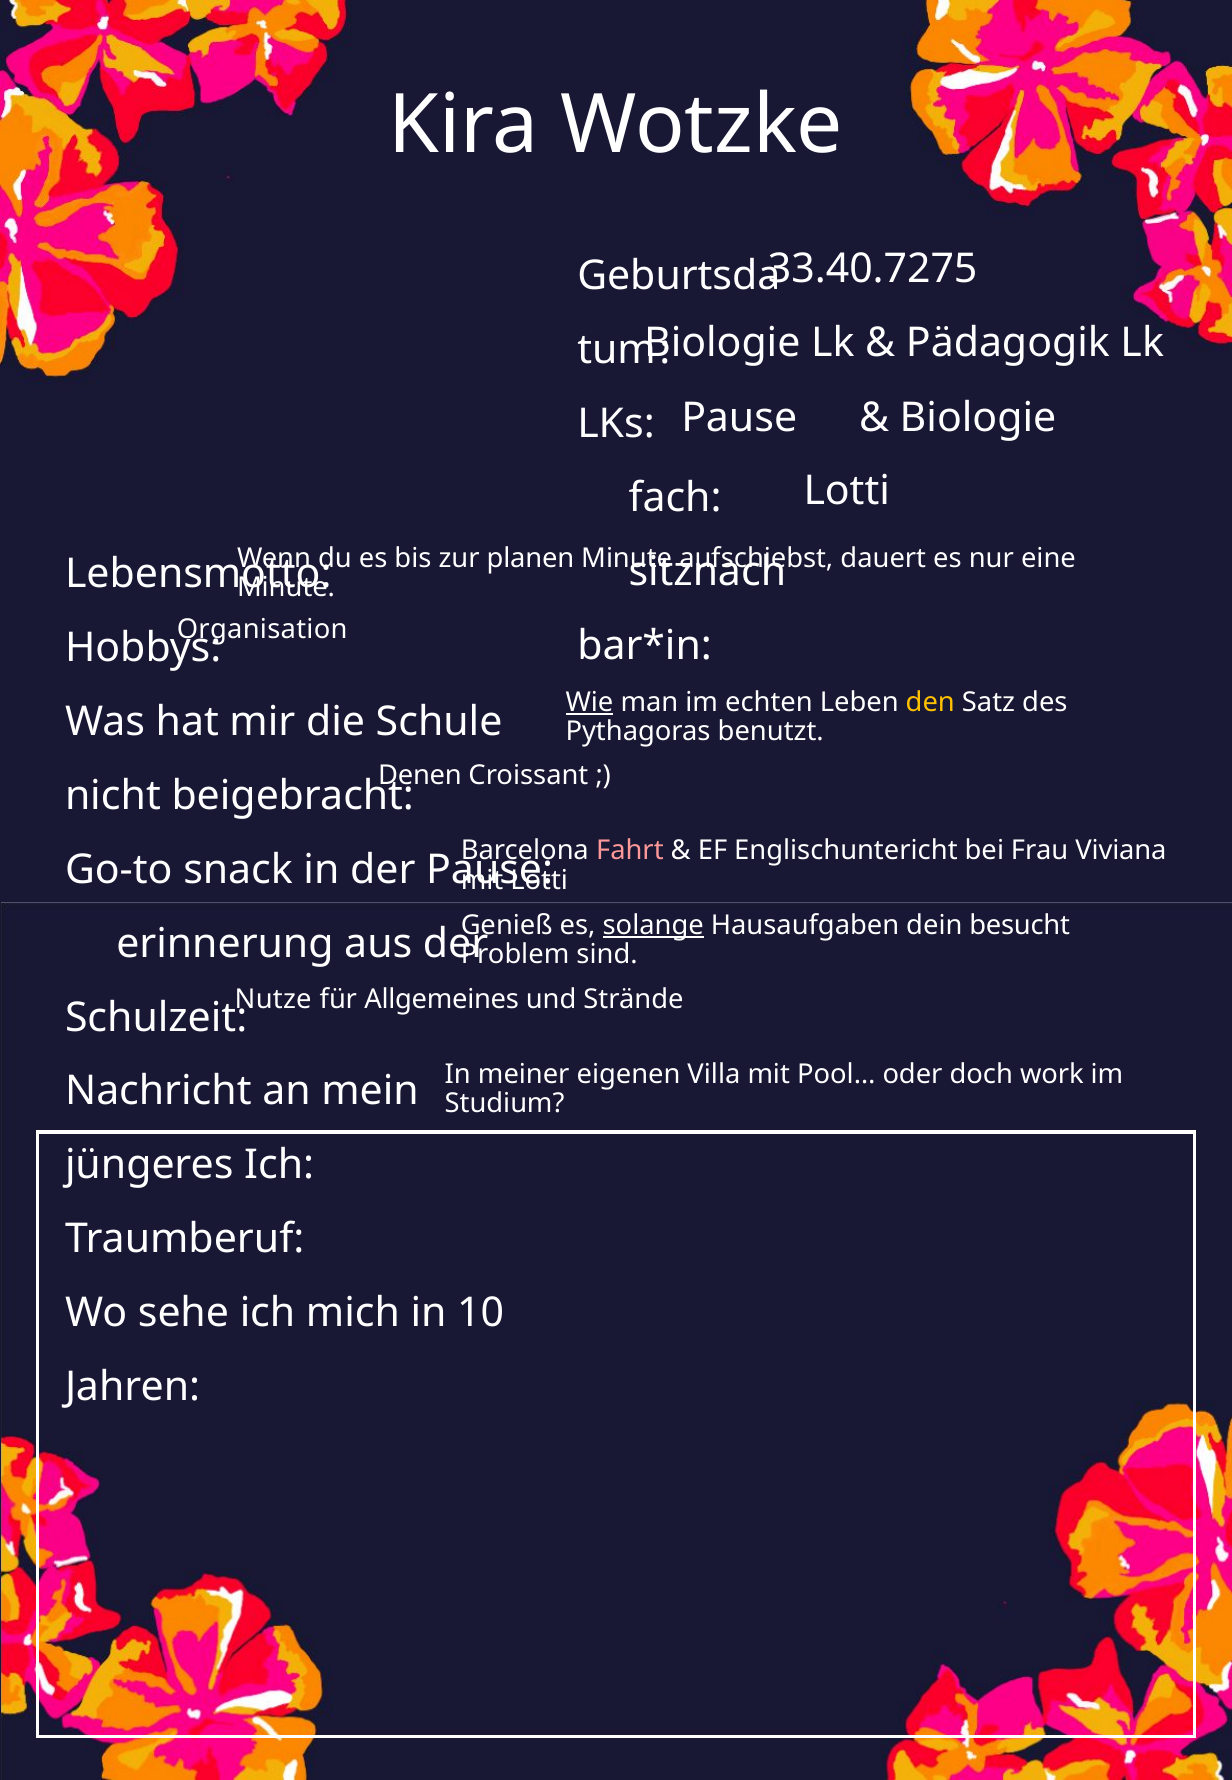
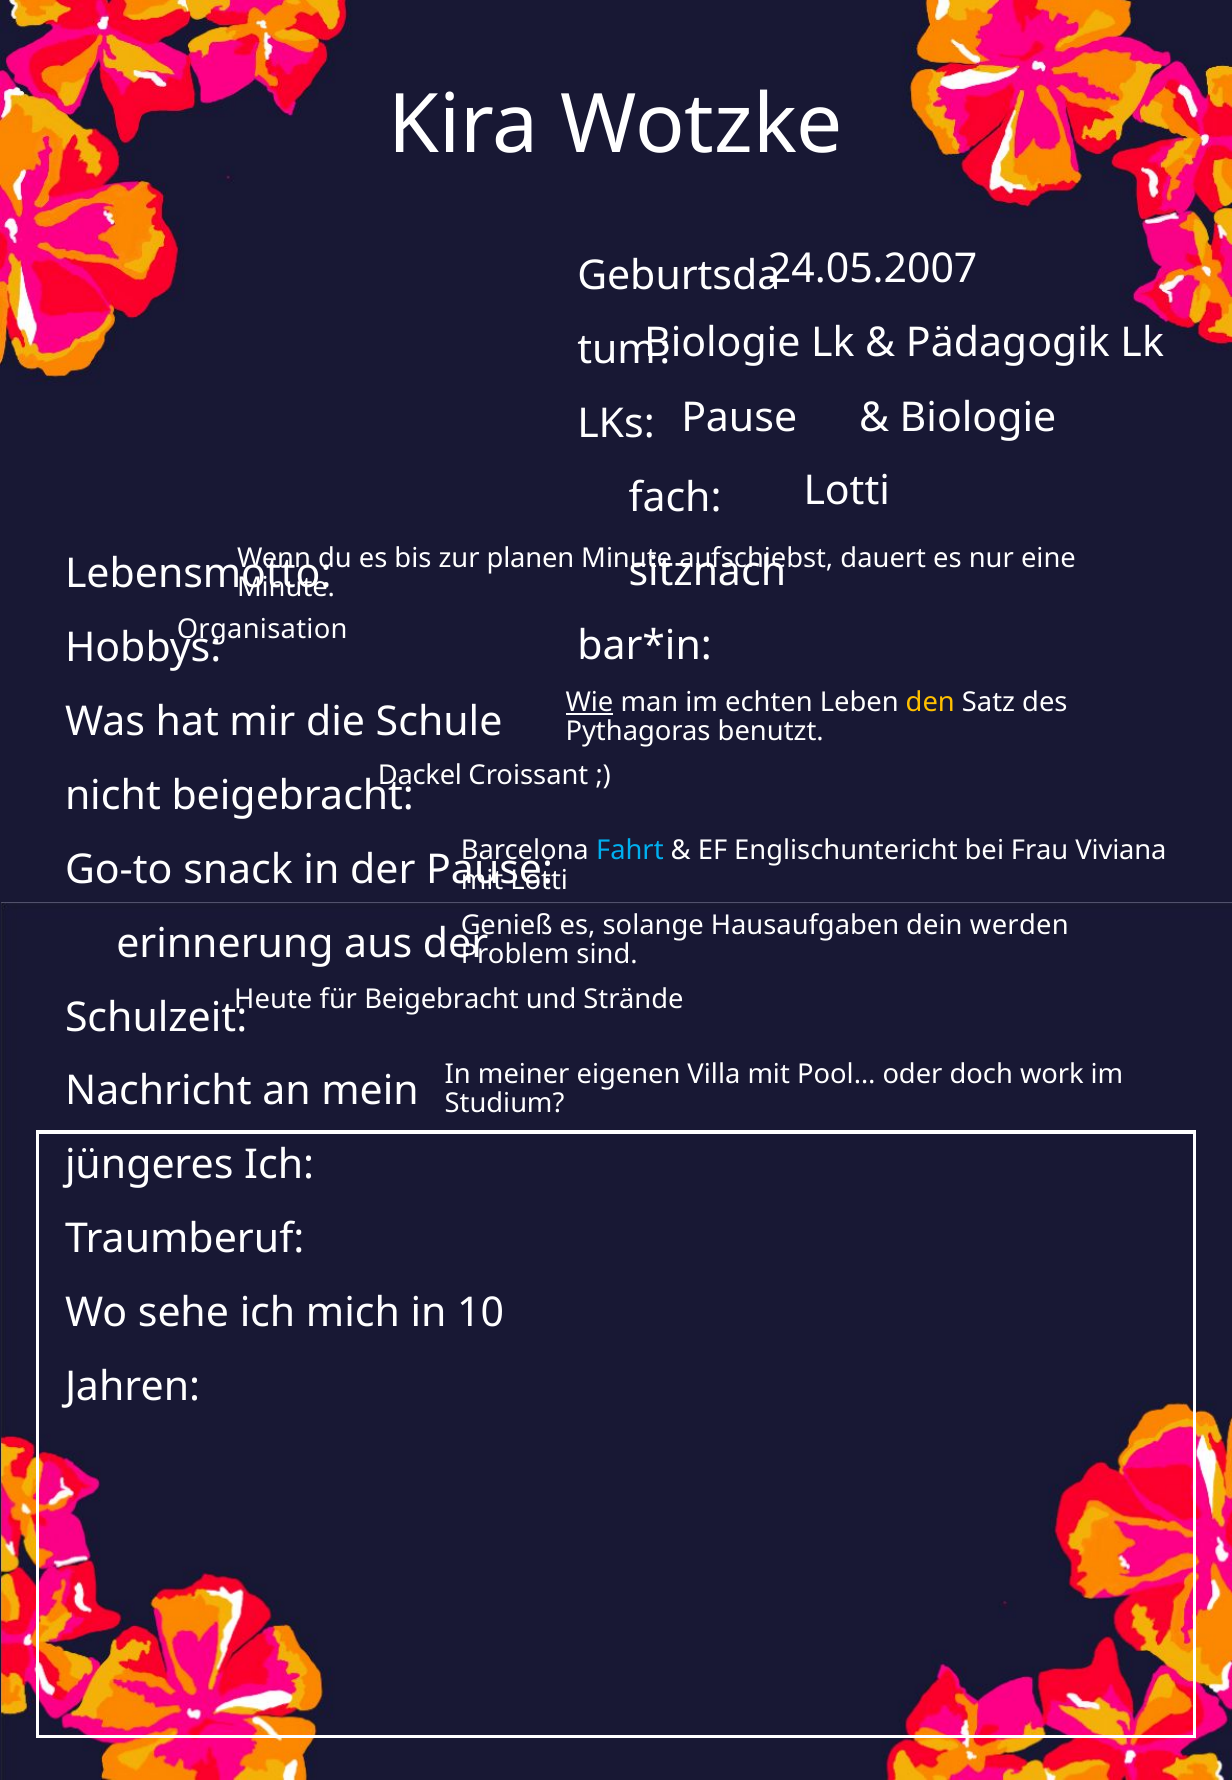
33.40.7275: 33.40.7275 -> 24.05.2007
Denen: Denen -> Dackel
Fahrt colour: pink -> light blue
solange underline: present -> none
besucht: besucht -> werden
Nutze: Nutze -> Heute
für Allgemeines: Allgemeines -> Beigebracht
